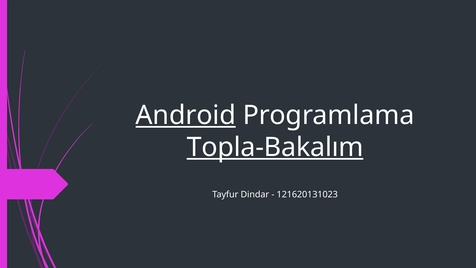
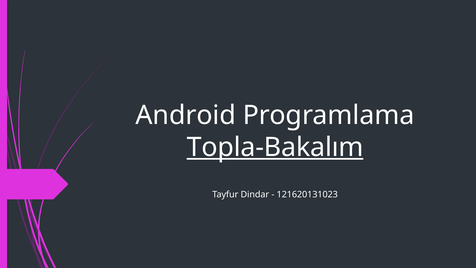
Android underline: present -> none
